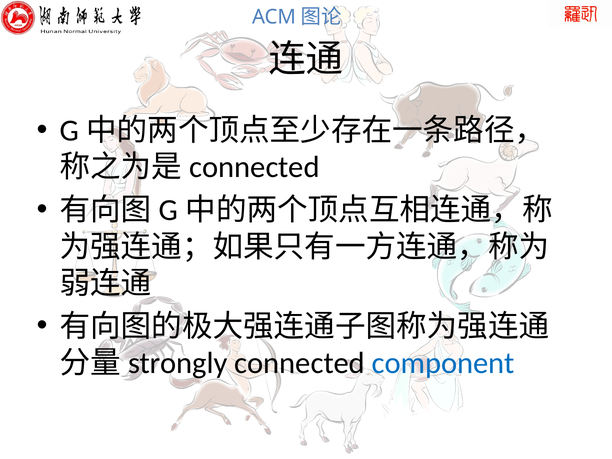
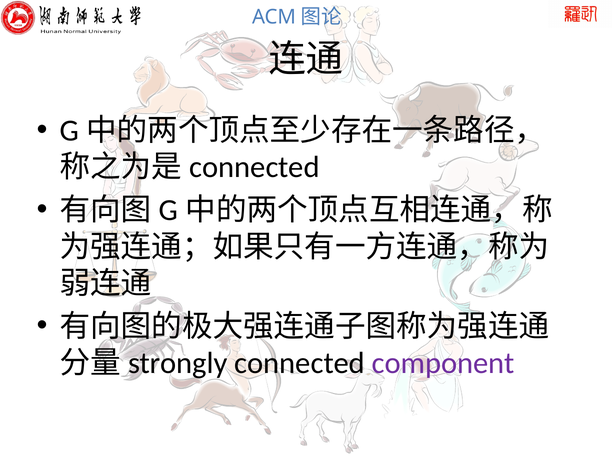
component colour: blue -> purple
